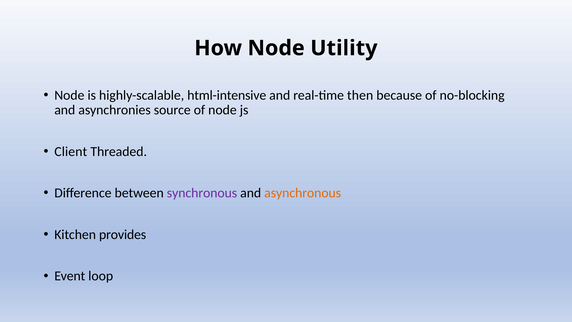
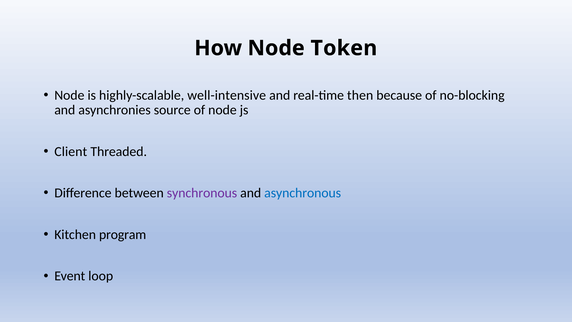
Utility: Utility -> Token
html-intensive: html-intensive -> well-intensive
asynchronous colour: orange -> blue
provides: provides -> program
